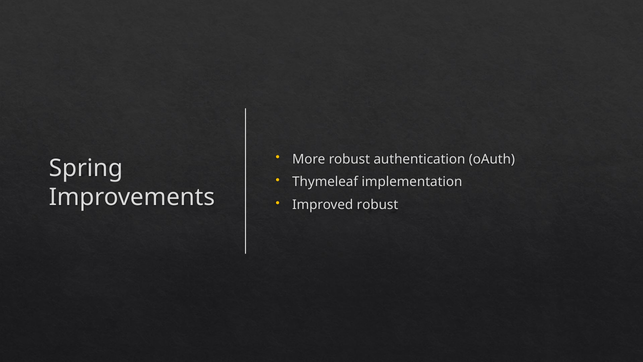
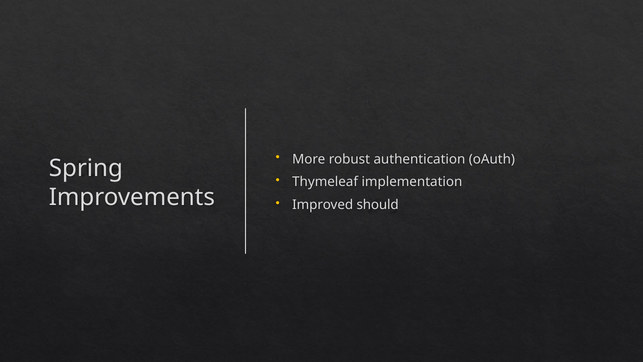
Improved robust: robust -> should
